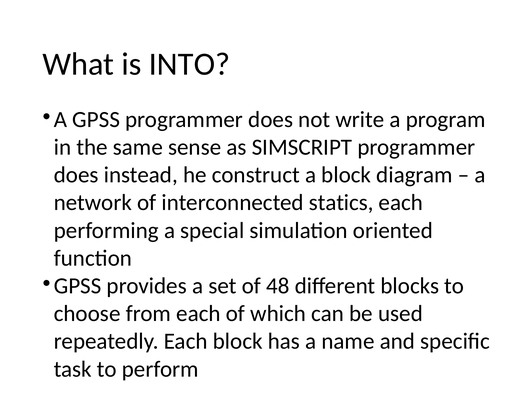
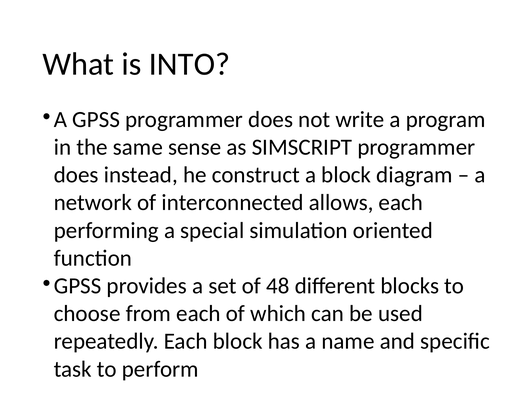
statics: statics -> allows
